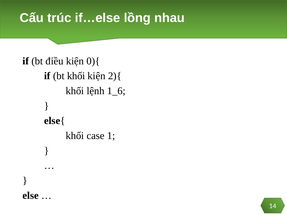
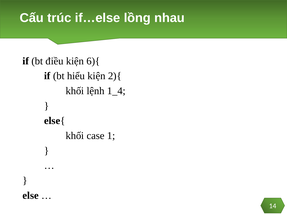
0){: 0){ -> 6){
bt khối: khối -> hiểu
1_6: 1_6 -> 1_4
